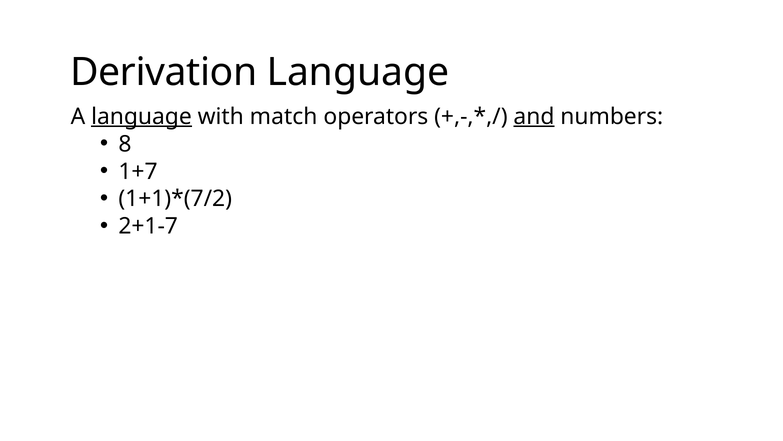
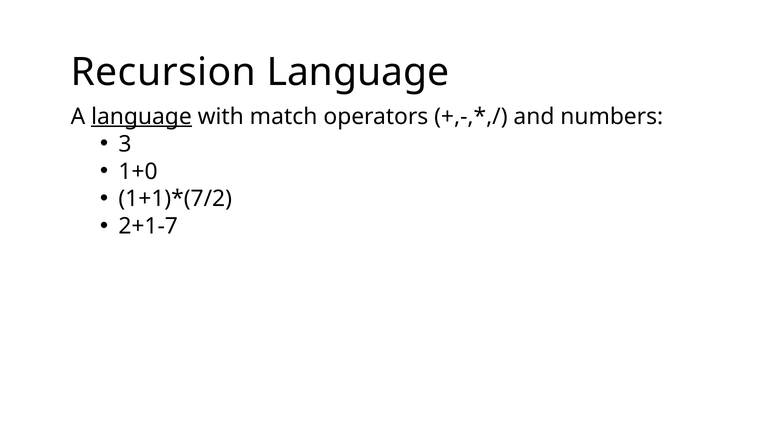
Derivation: Derivation -> Recursion
and underline: present -> none
8: 8 -> 3
1+7: 1+7 -> 1+0
